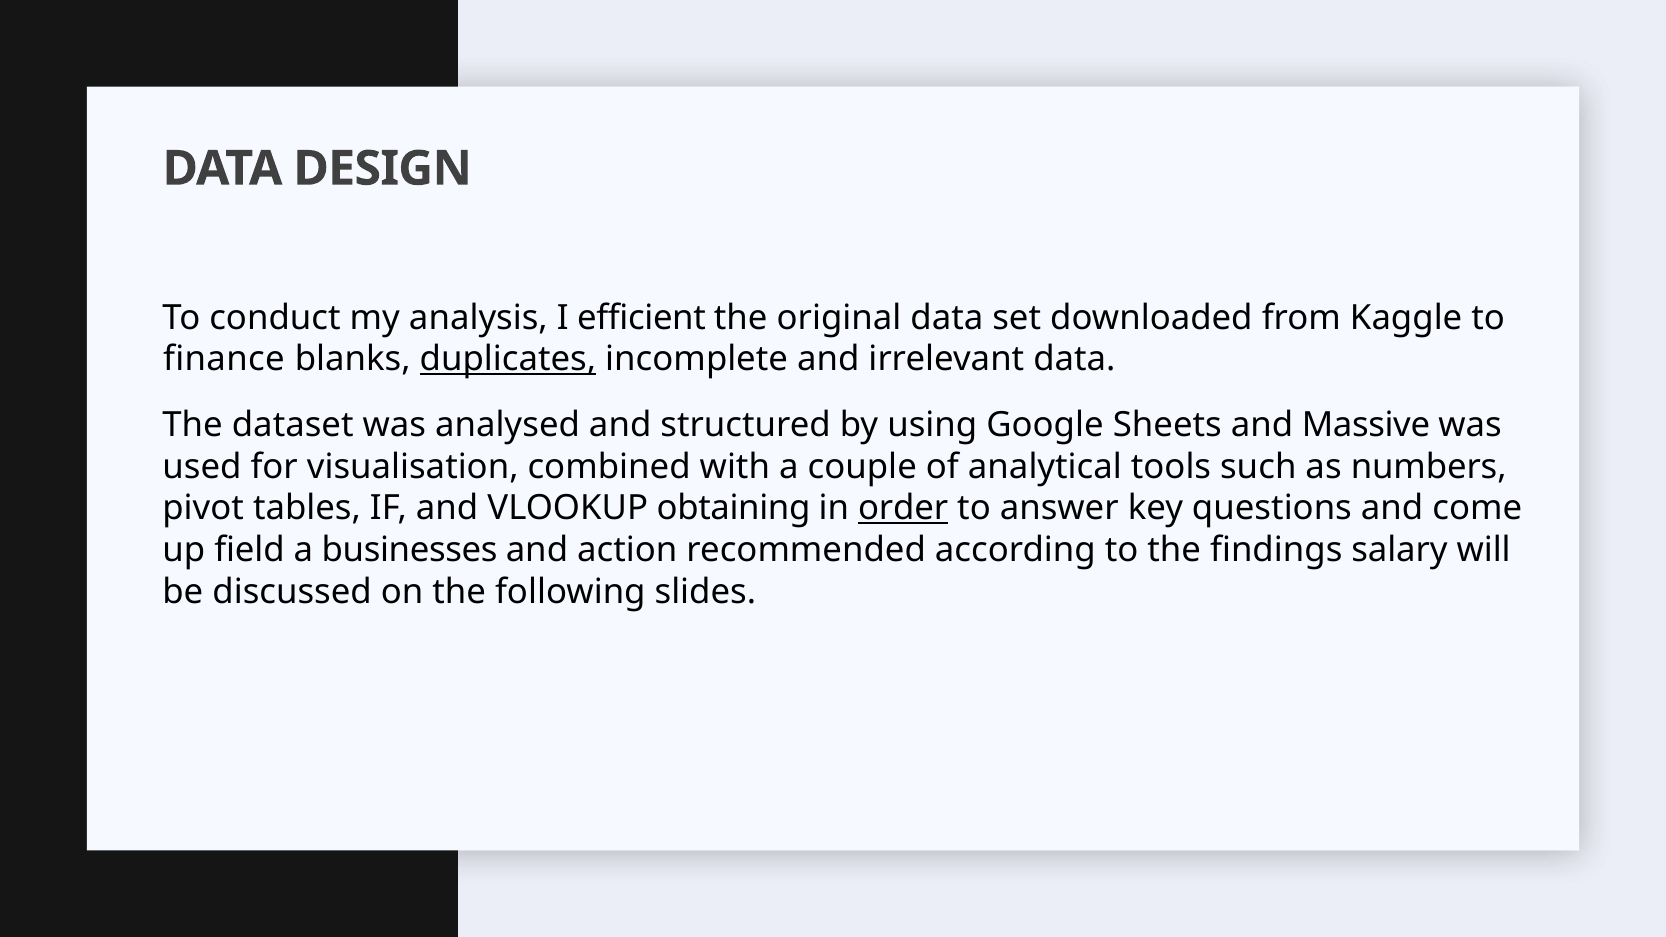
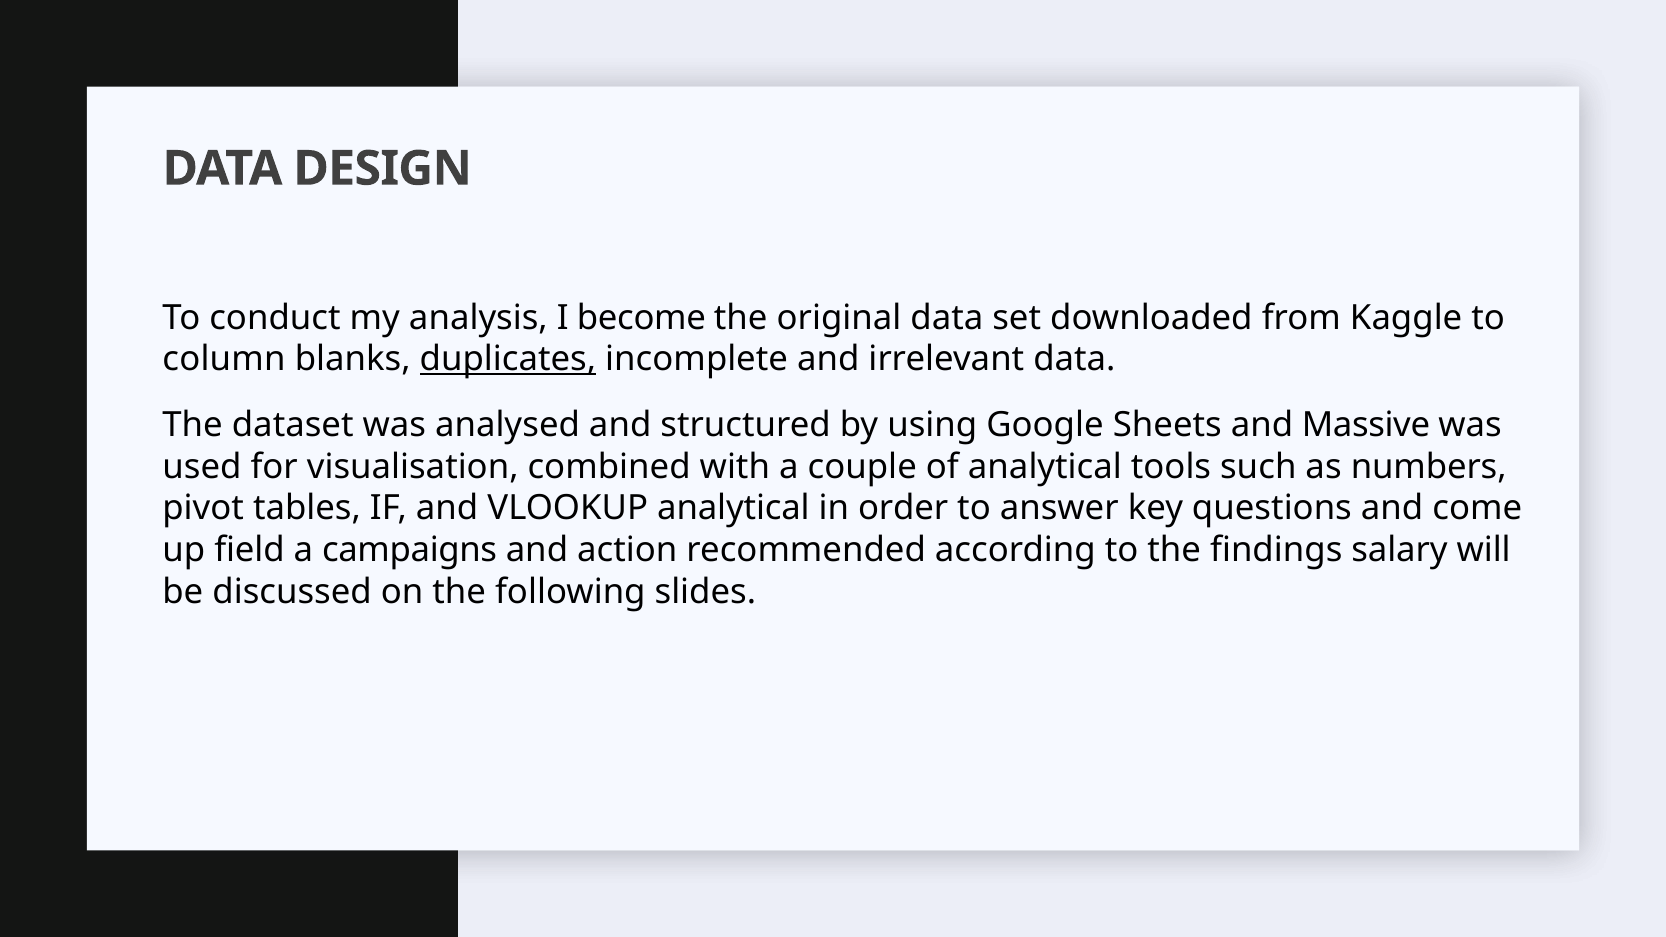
efficient: efficient -> become
finance: finance -> column
VLOOKUP obtaining: obtaining -> analytical
order underline: present -> none
businesses: businesses -> campaigns
